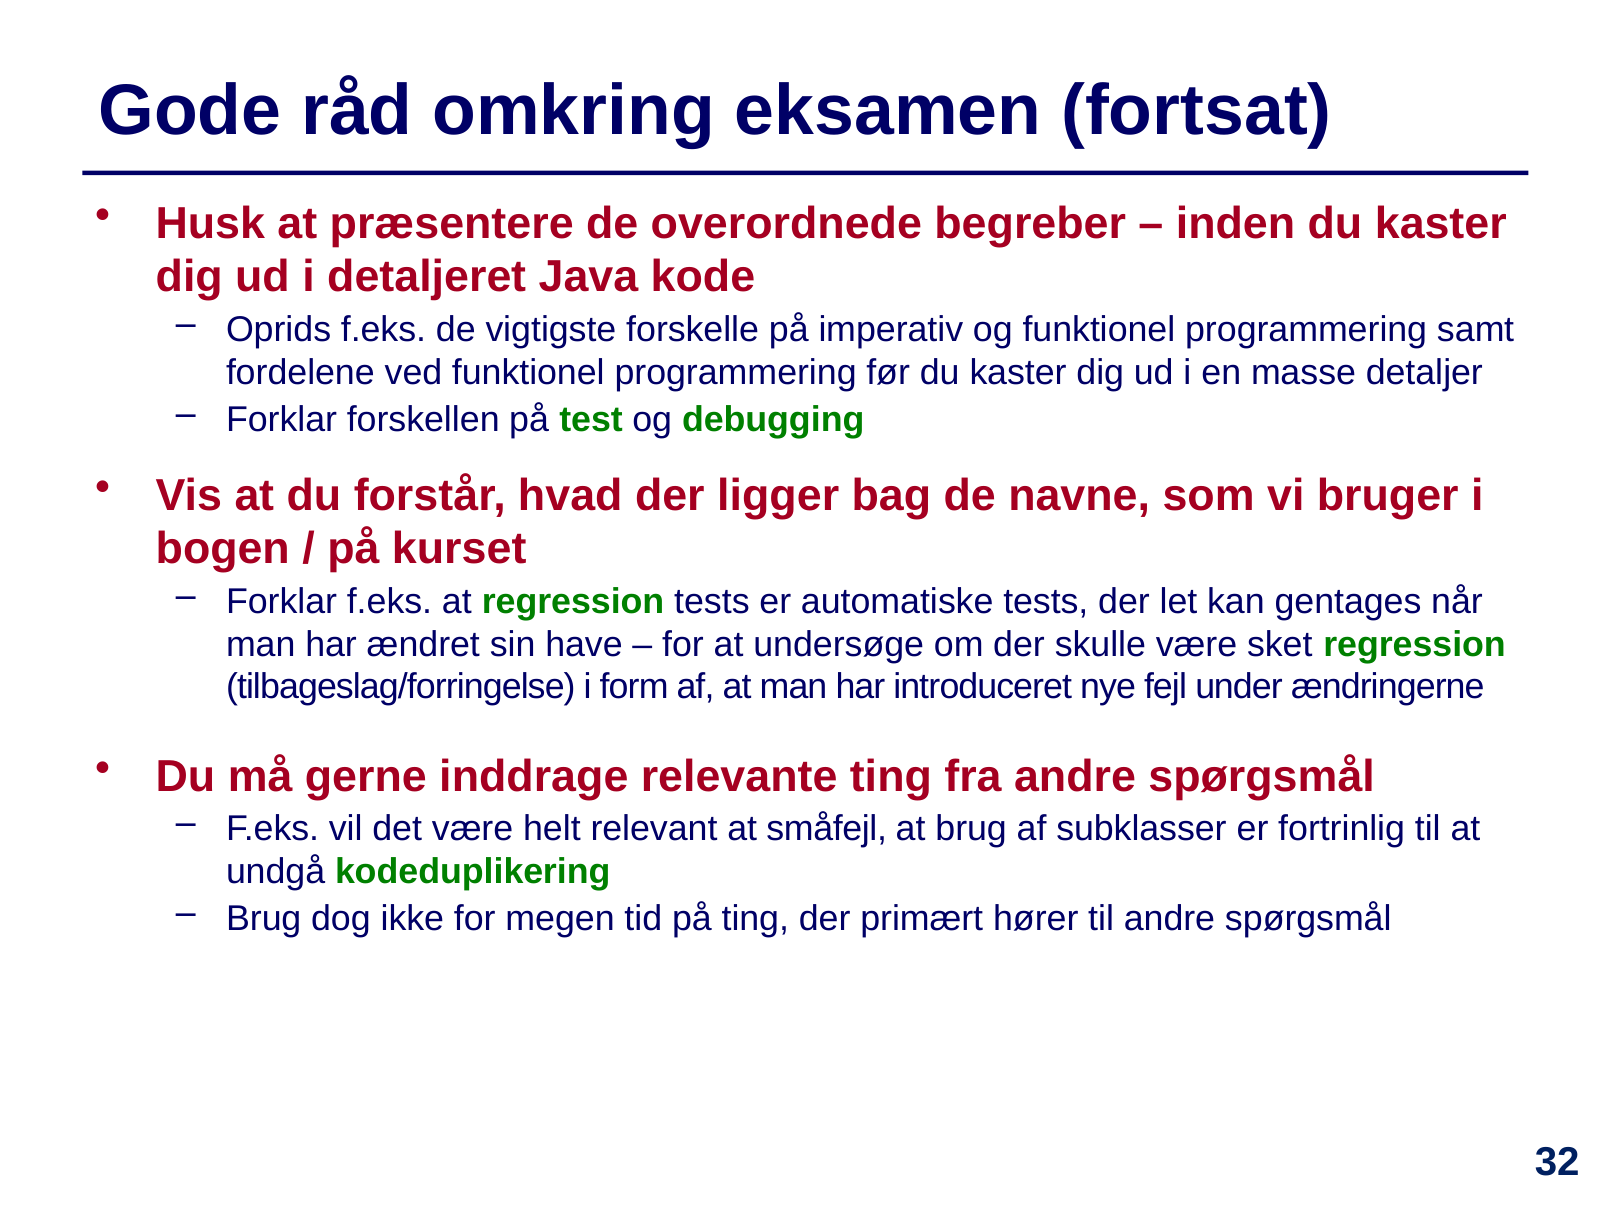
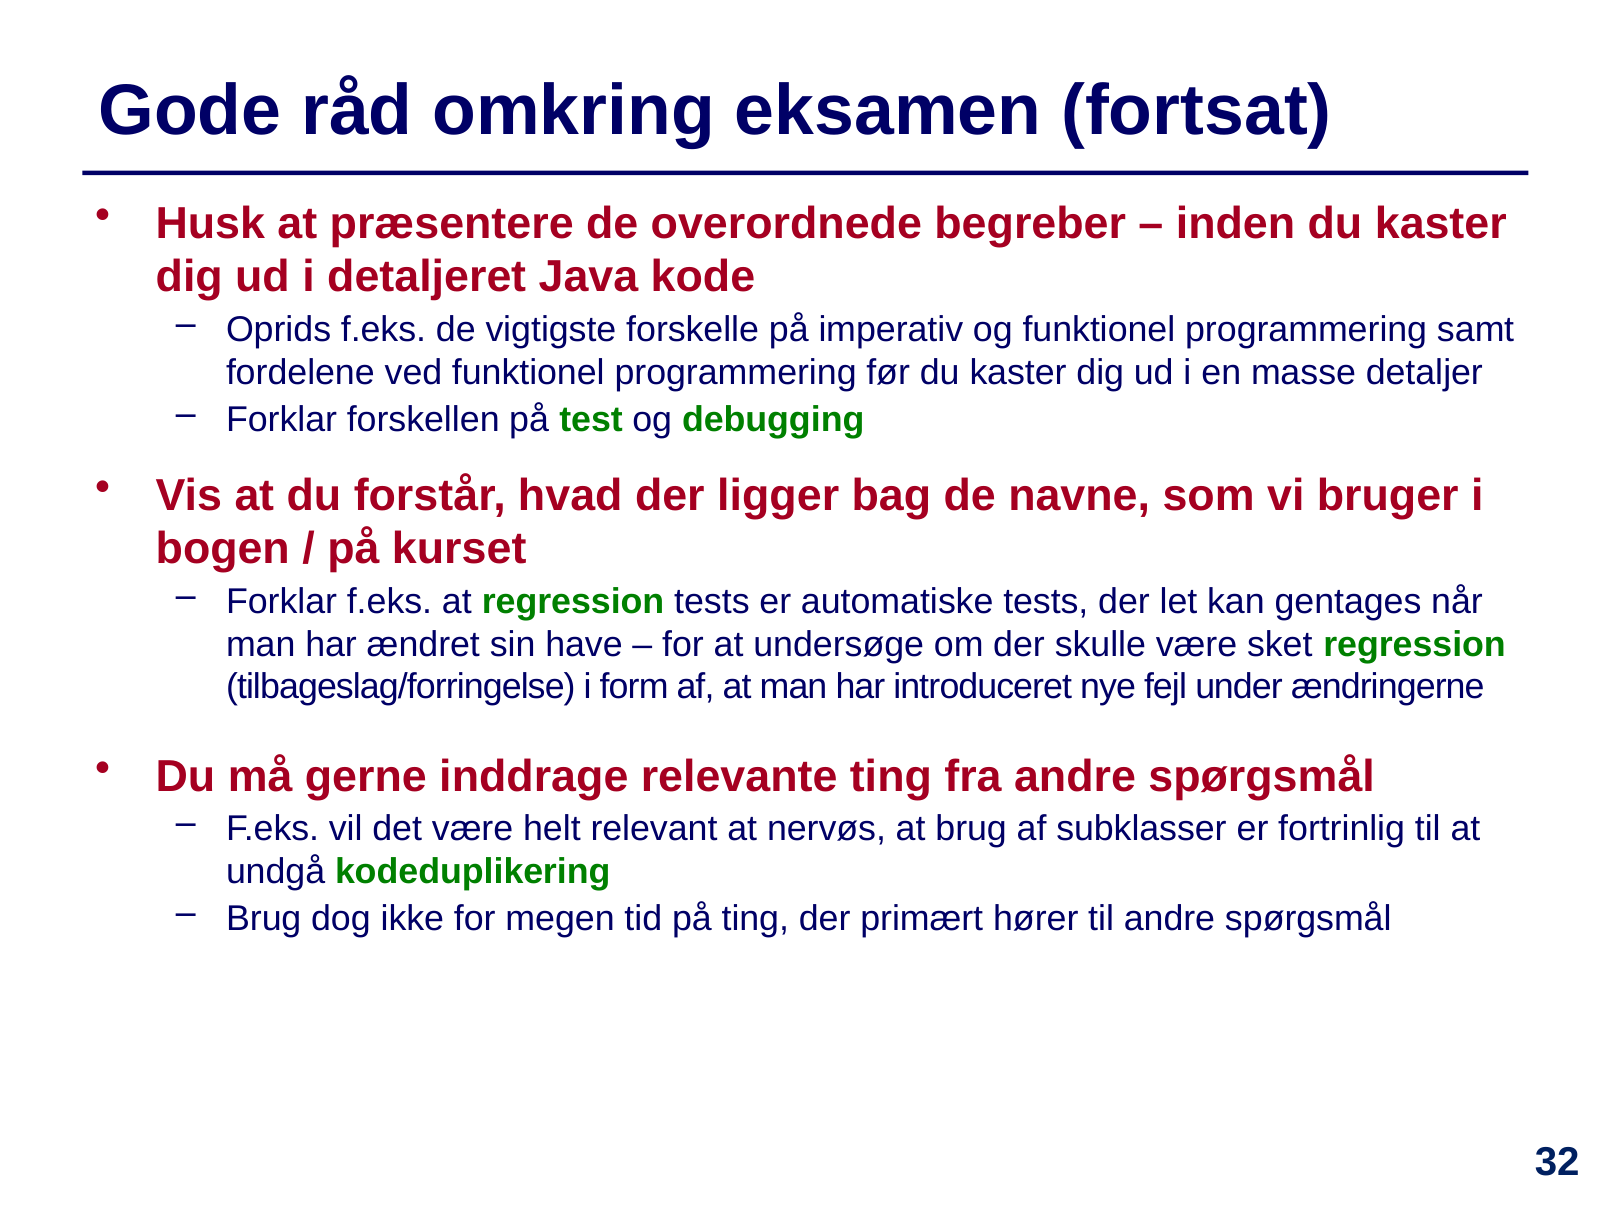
småfejl: småfejl -> nervøs
